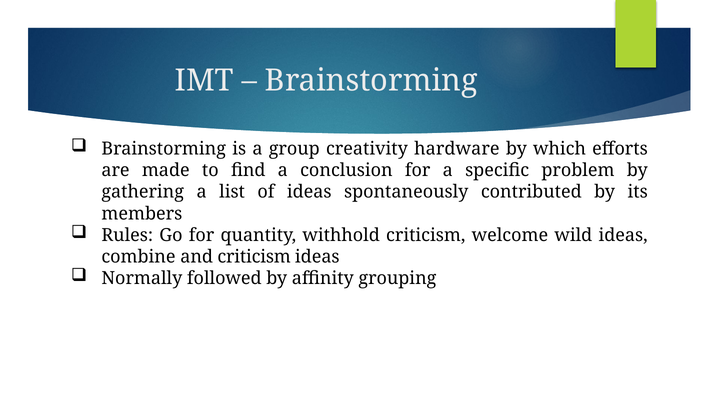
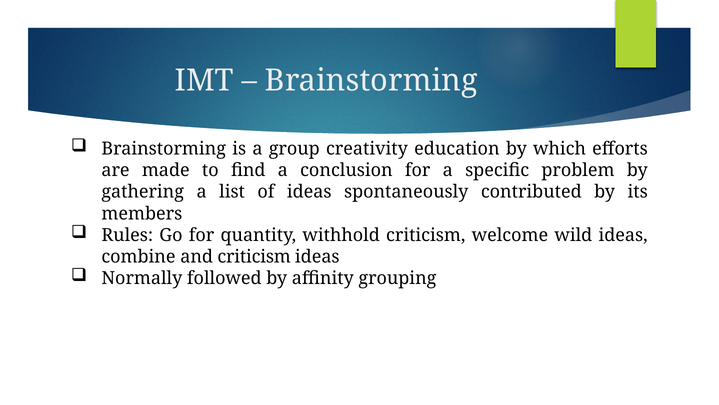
hardware: hardware -> education
